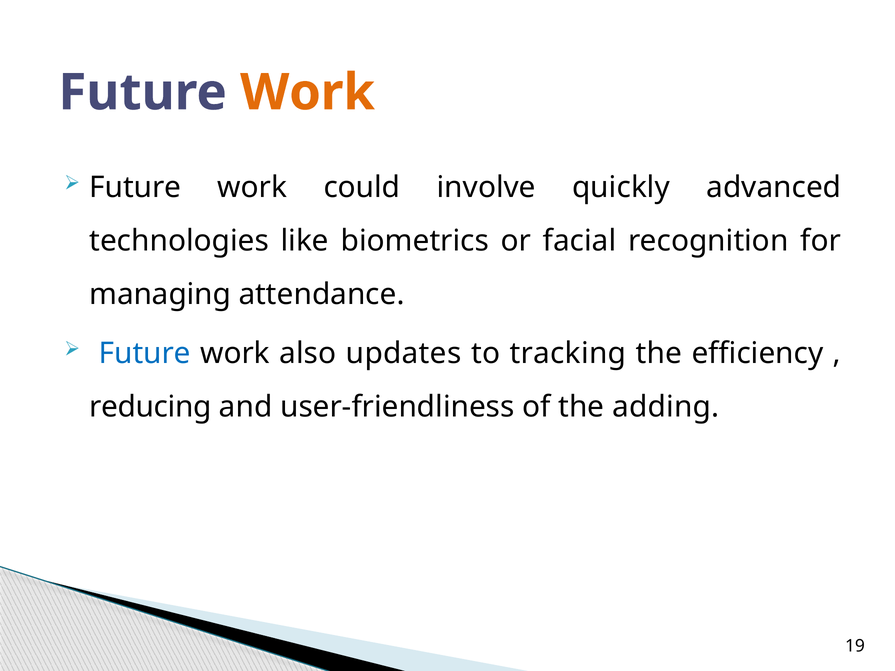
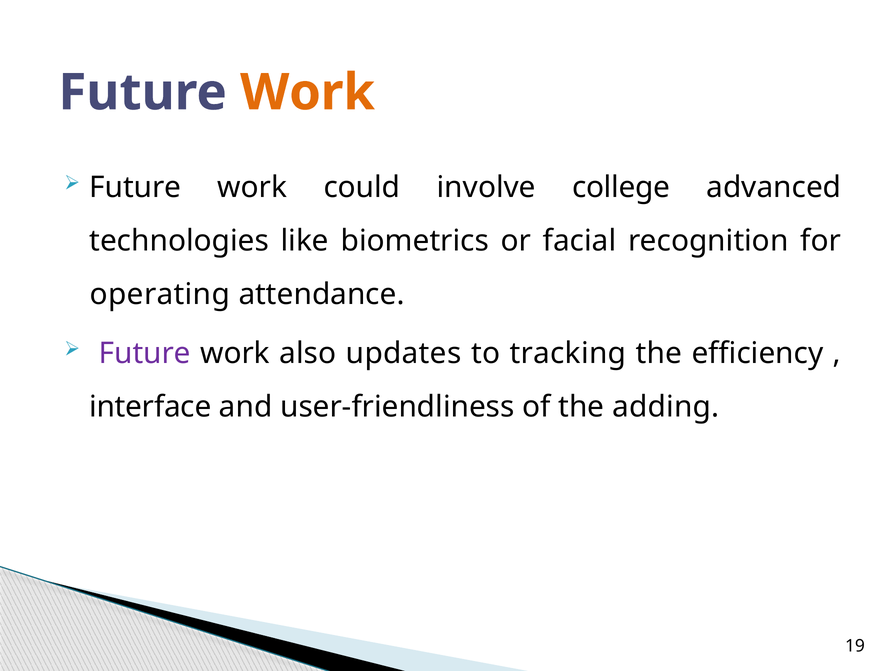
quickly: quickly -> college
managing: managing -> operating
Future at (145, 353) colour: blue -> purple
reducing: reducing -> interface
